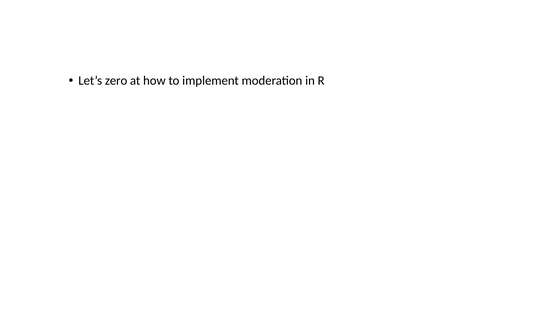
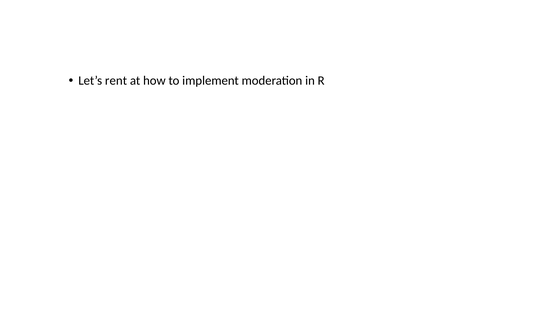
zero: zero -> rent
